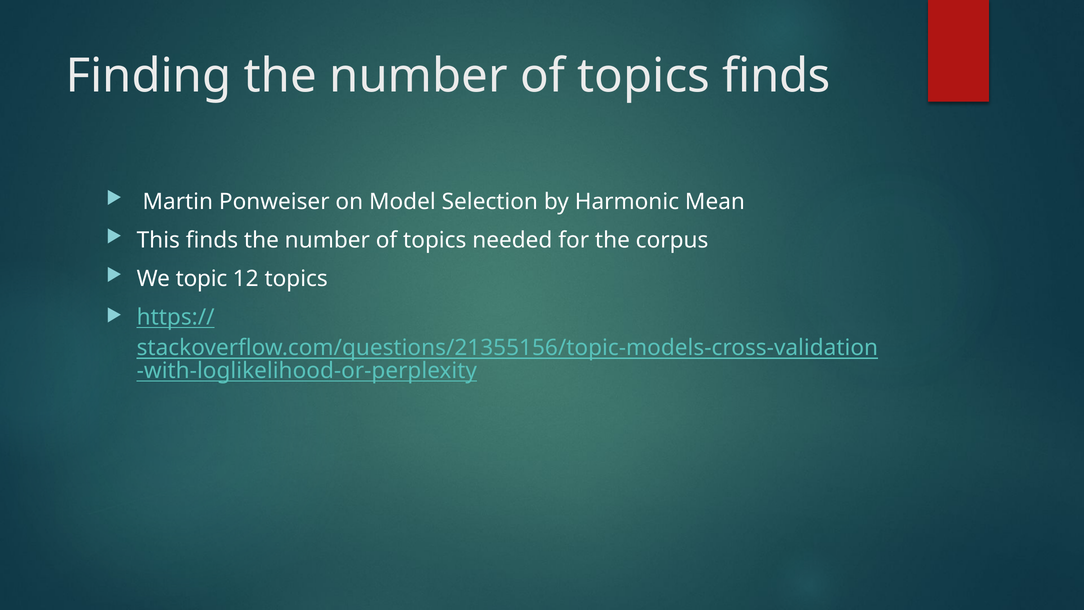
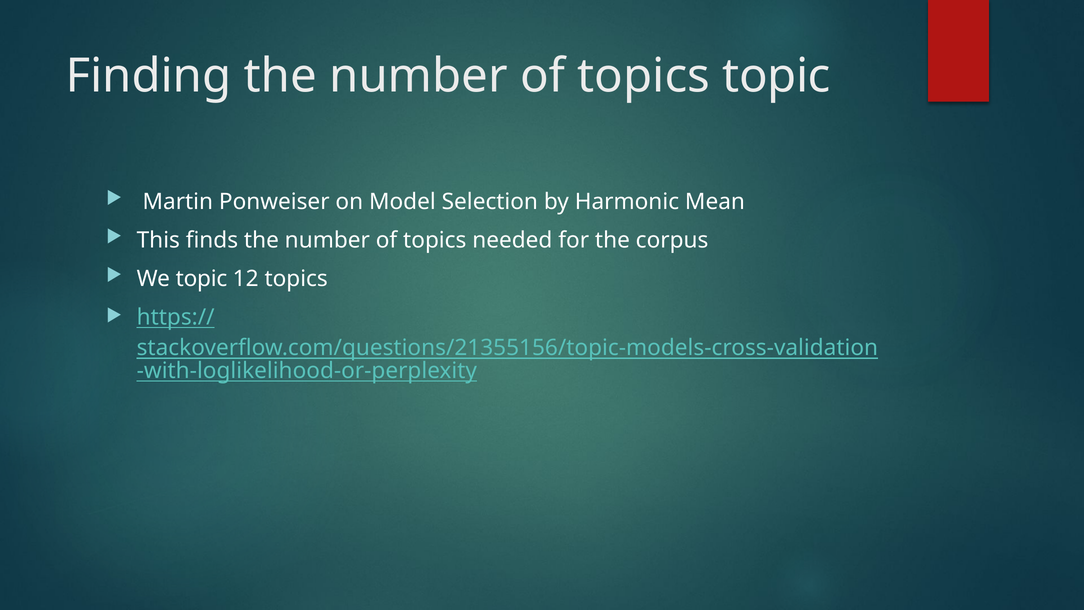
topics finds: finds -> topic
